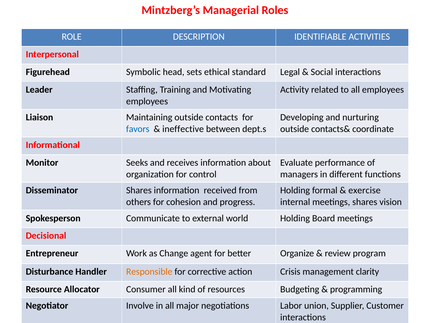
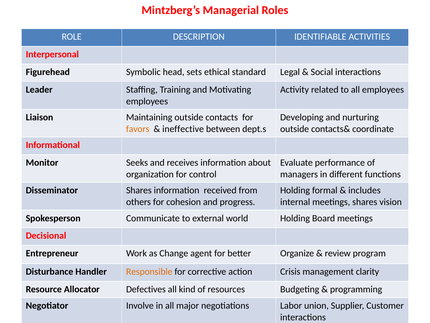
favors colour: blue -> orange
exercise: exercise -> includes
Consumer: Consumer -> Defectives
